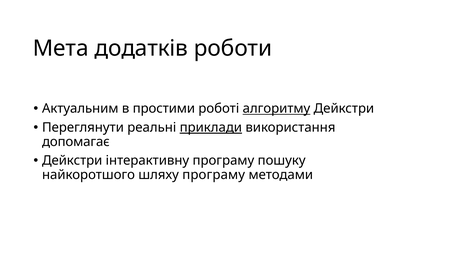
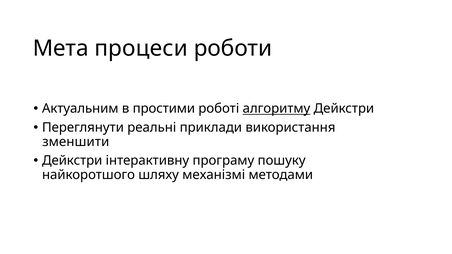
додатків: додатків -> процеси
приклади underline: present -> none
допомагає: допомагає -> зменшити
шляху програму: програму -> механізмі
